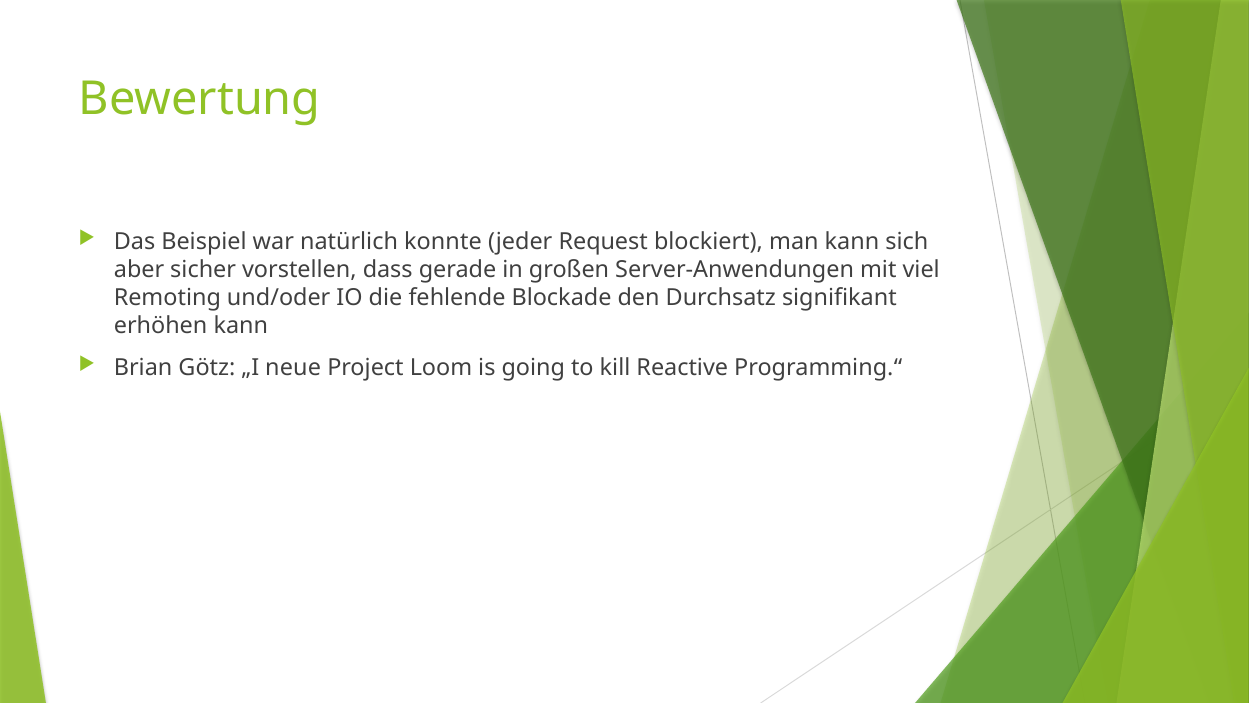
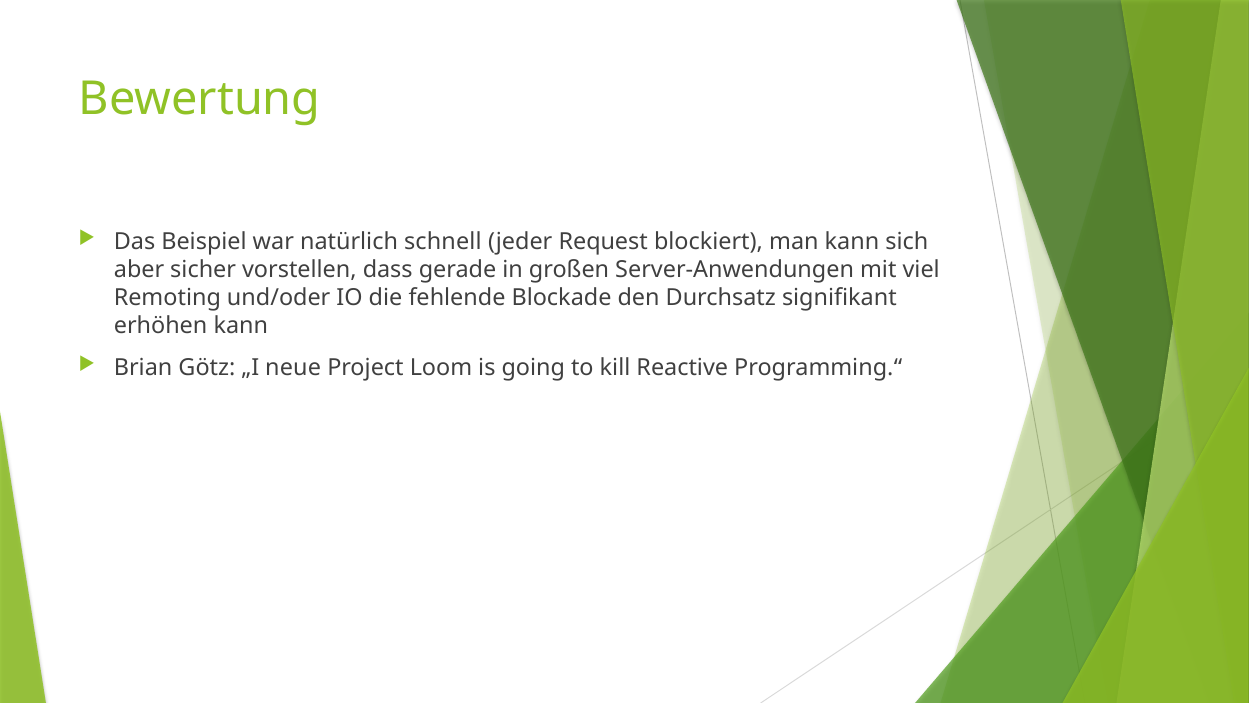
konnte: konnte -> schnell
